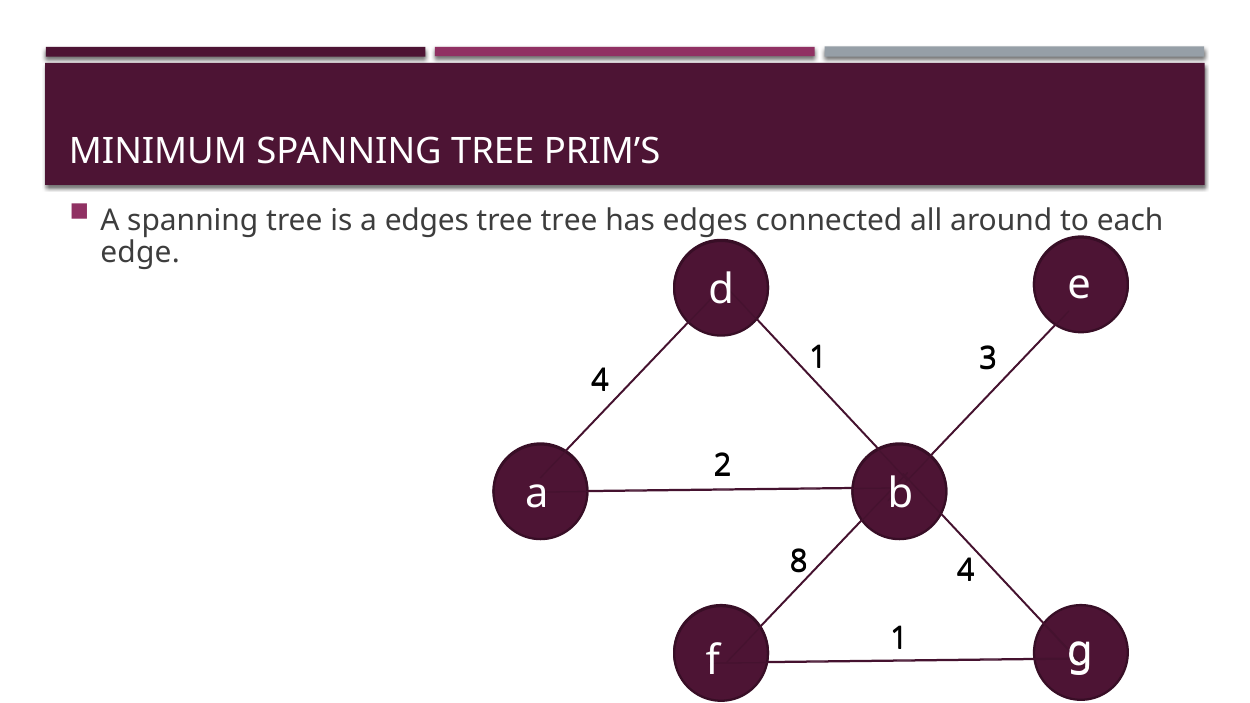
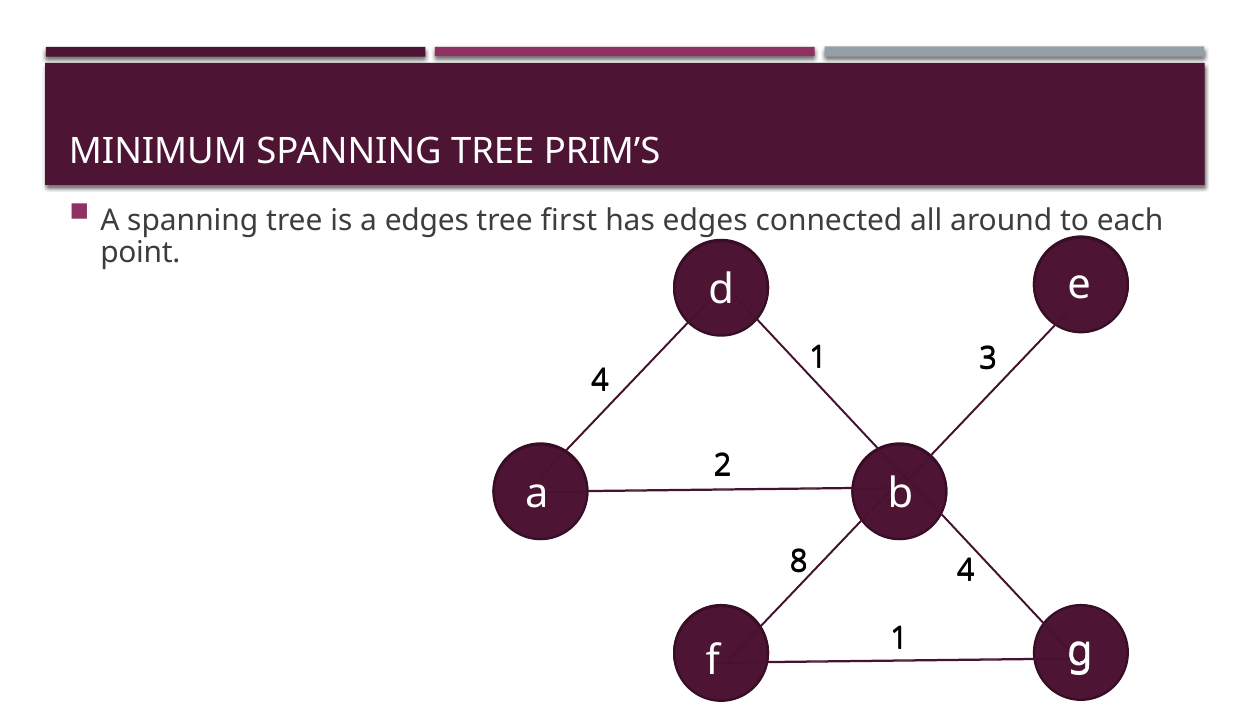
tree tree: tree -> first
edge: edge -> point
